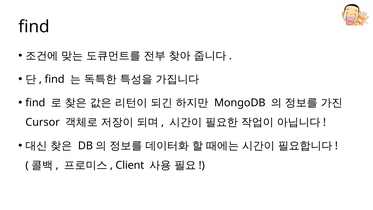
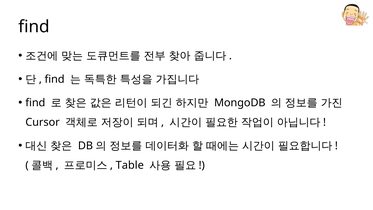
Client: Client -> Table
